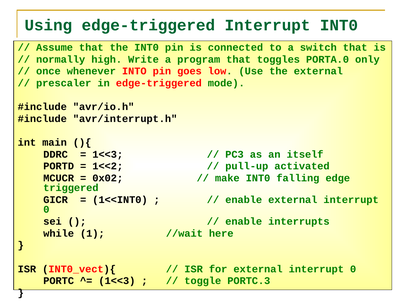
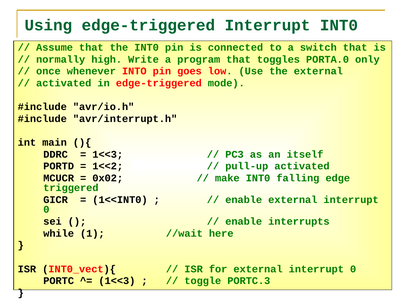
prescaler at (64, 83): prescaler -> activated
